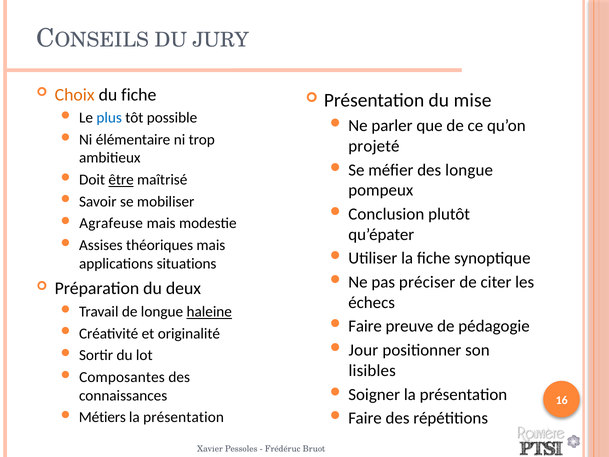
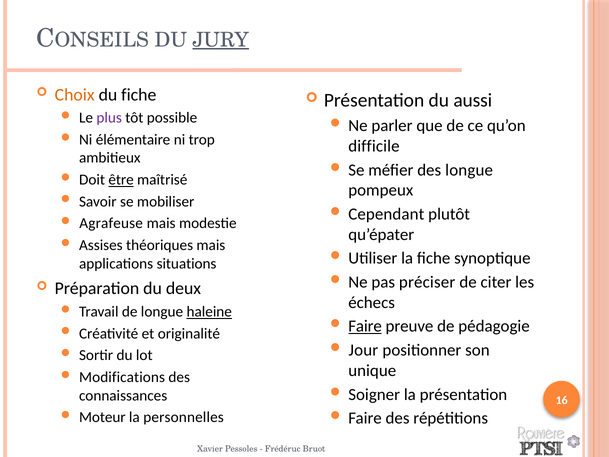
JURY underline: none -> present
mise: mise -> aussi
plus colour: blue -> purple
projeté: projeté -> difficile
Conclusion: Conclusion -> Cependant
Faire at (365, 326) underline: none -> present
lisibles: lisibles -> unique
Composantes: Composantes -> Modifications
Métiers: Métiers -> Moteur
présentation at (184, 417): présentation -> personnelles
